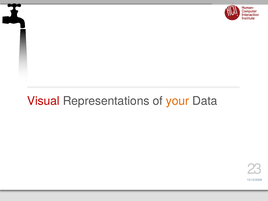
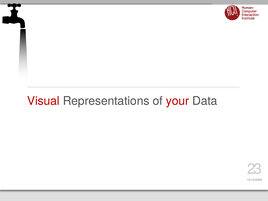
your colour: orange -> red
